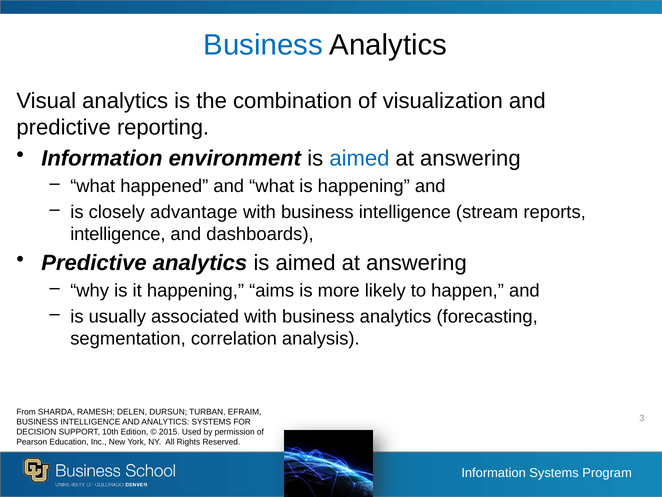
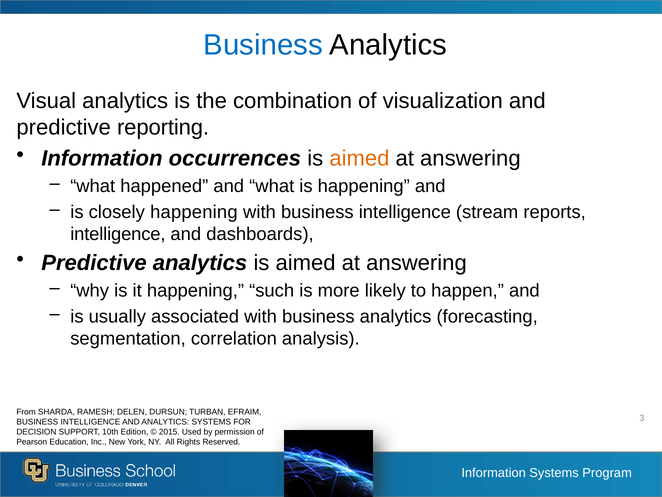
environment: environment -> occurrences
aimed at (359, 158) colour: blue -> orange
closely advantage: advantage -> happening
aims: aims -> such
